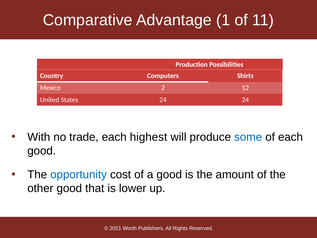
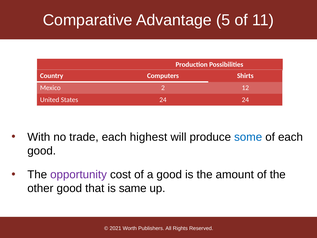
1: 1 -> 5
opportunity colour: blue -> purple
lower: lower -> same
